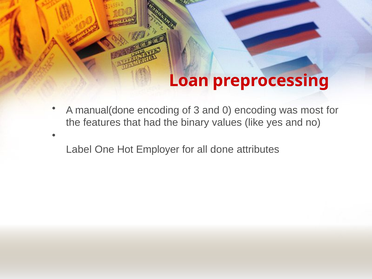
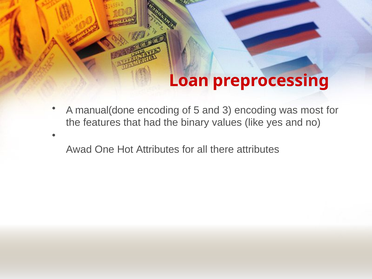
3: 3 -> 5
0: 0 -> 3
Label: Label -> Awad
Hot Employer: Employer -> Attributes
done: done -> there
